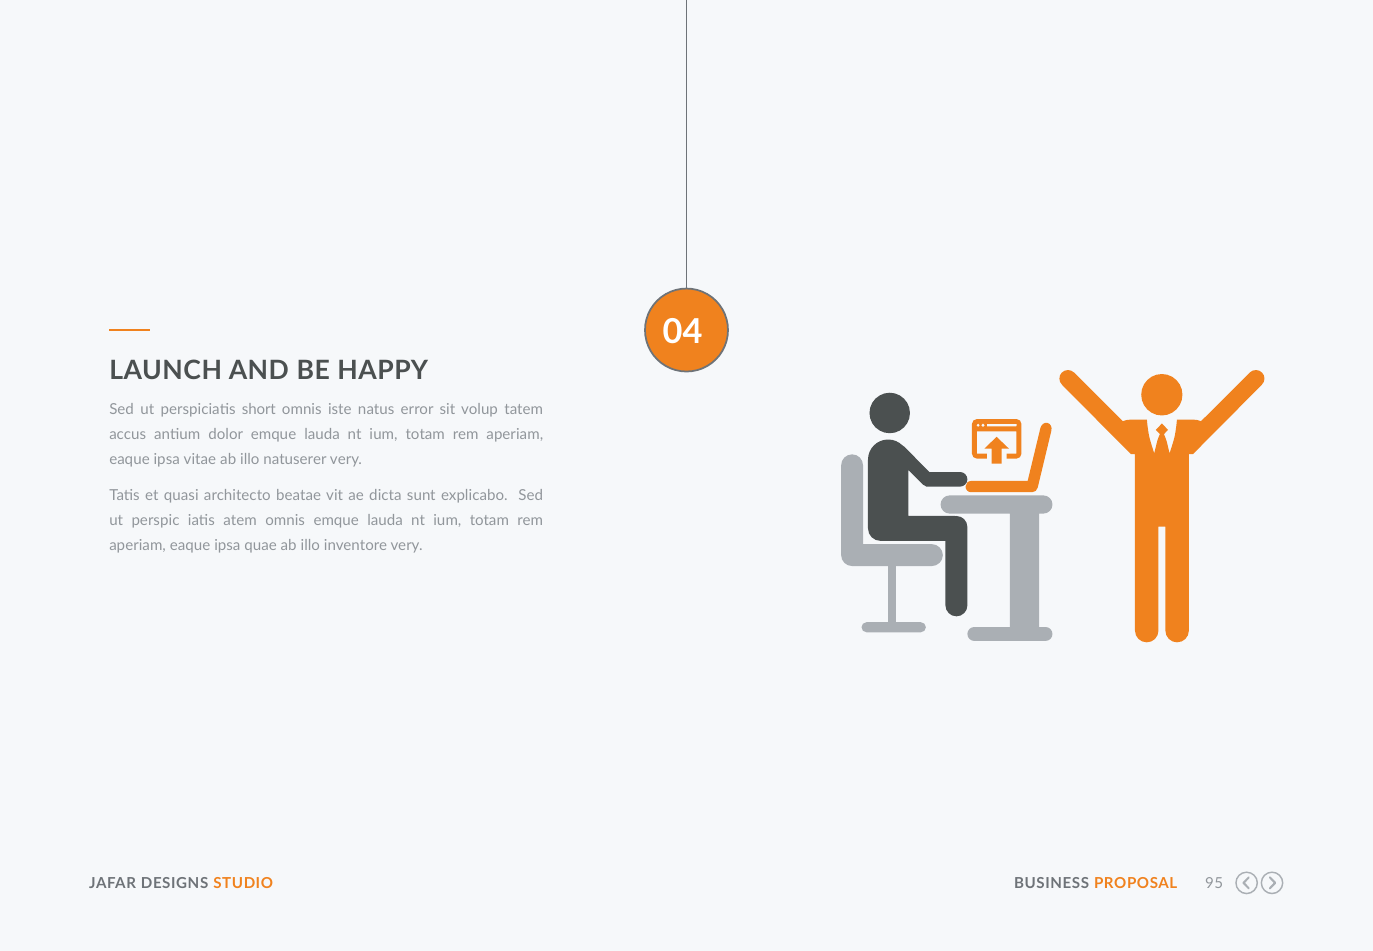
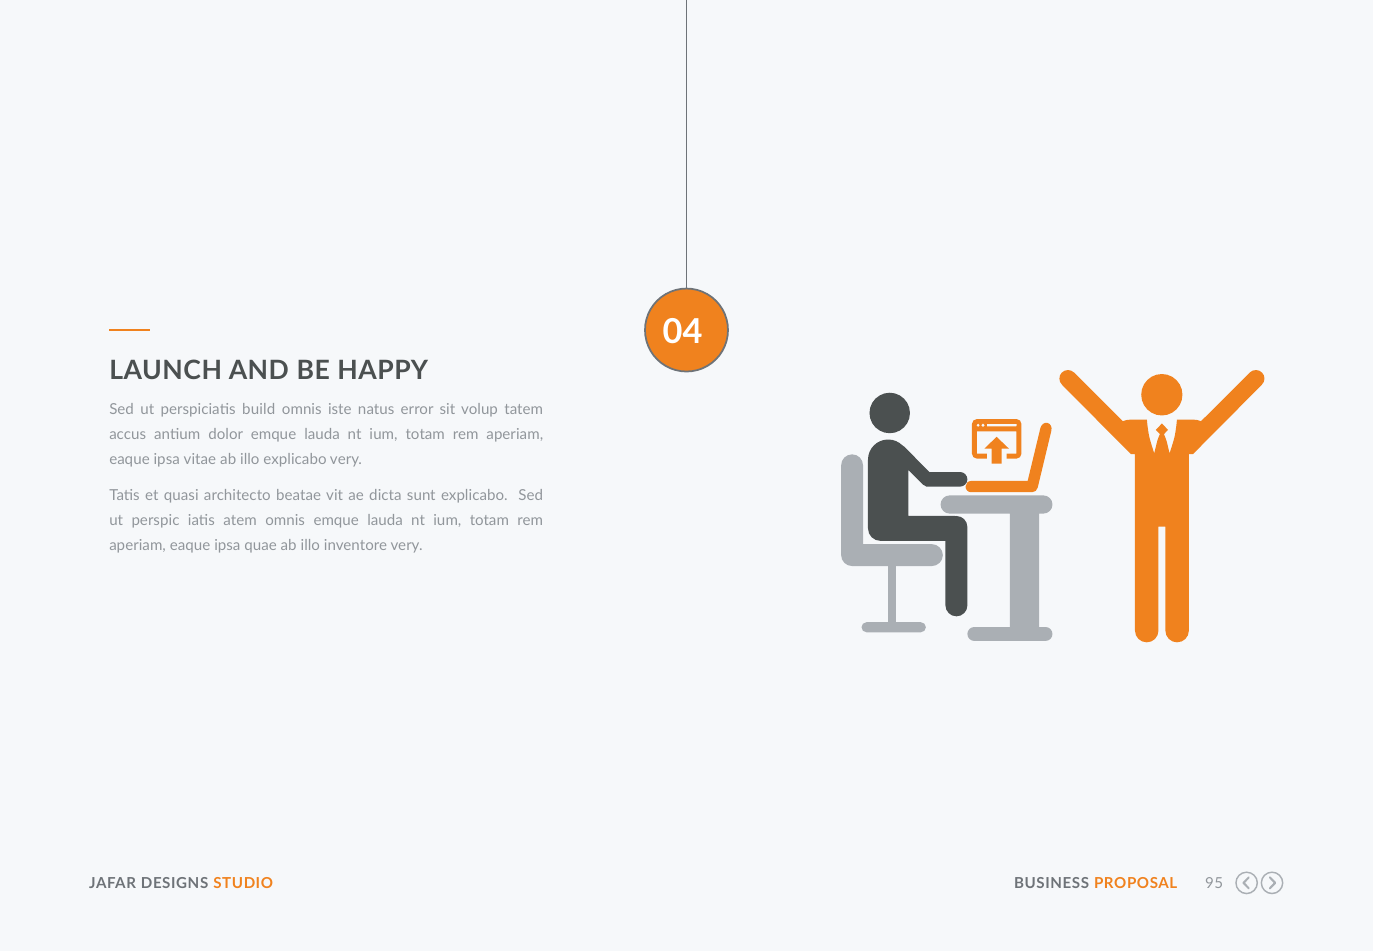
short: short -> build
illo natuserer: natuserer -> explicabo
